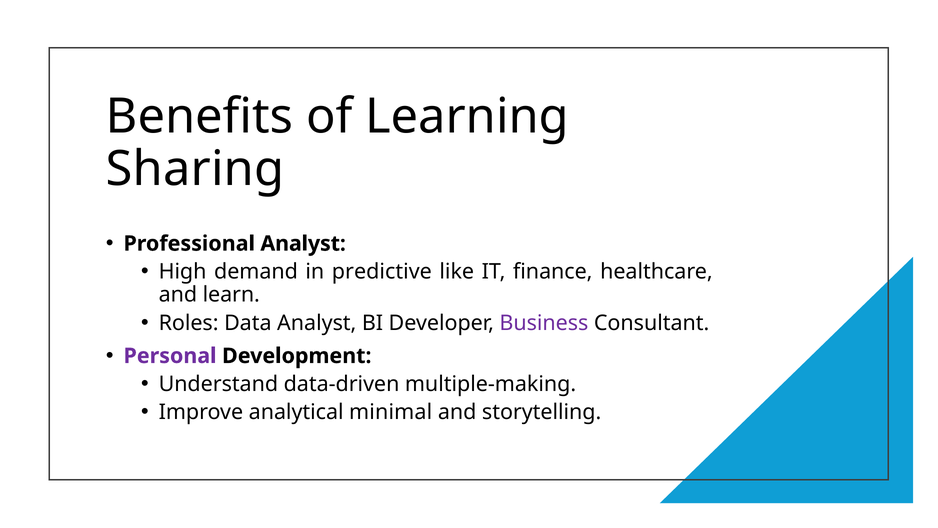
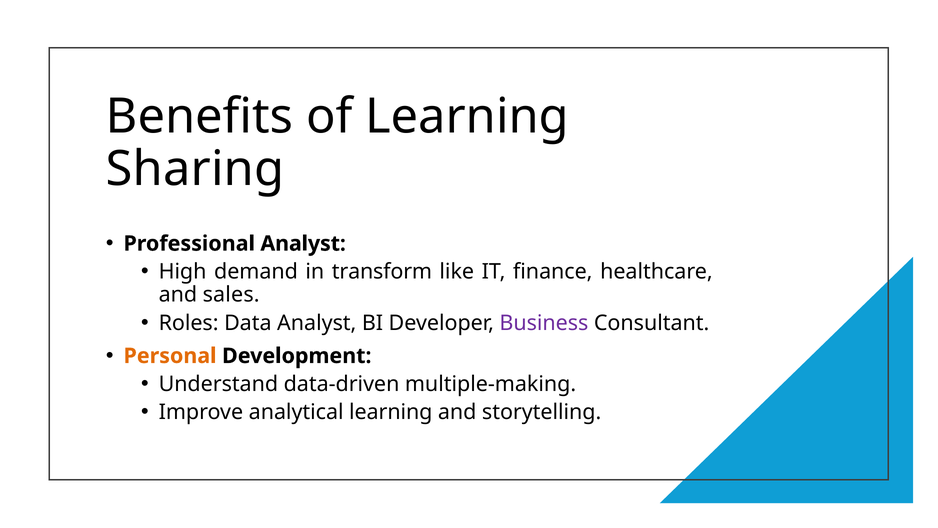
predictive: predictive -> transform
learn: learn -> sales
Personal colour: purple -> orange
analytical minimal: minimal -> learning
